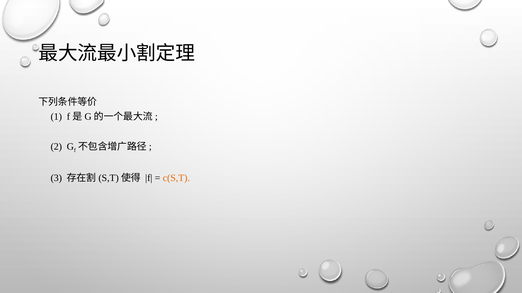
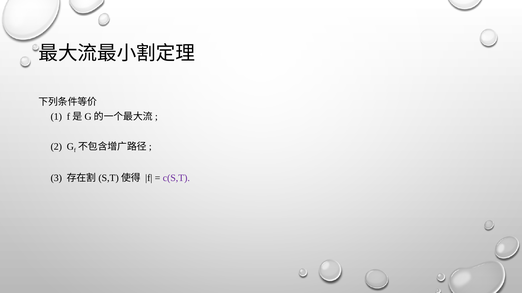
c(S,T colour: orange -> purple
